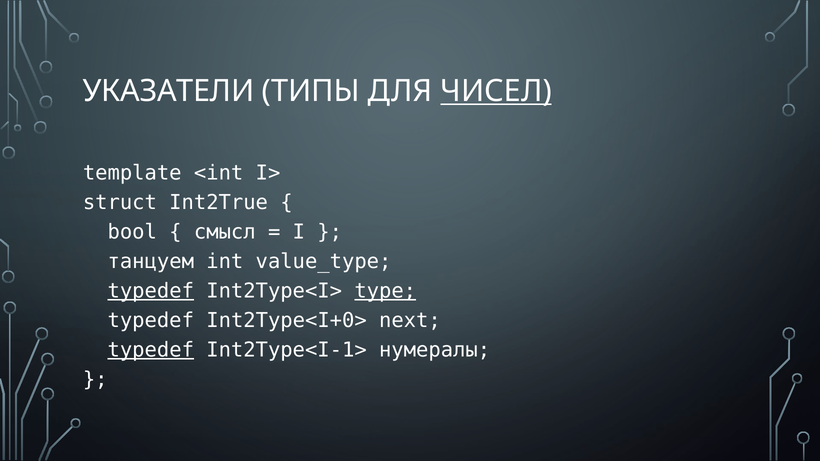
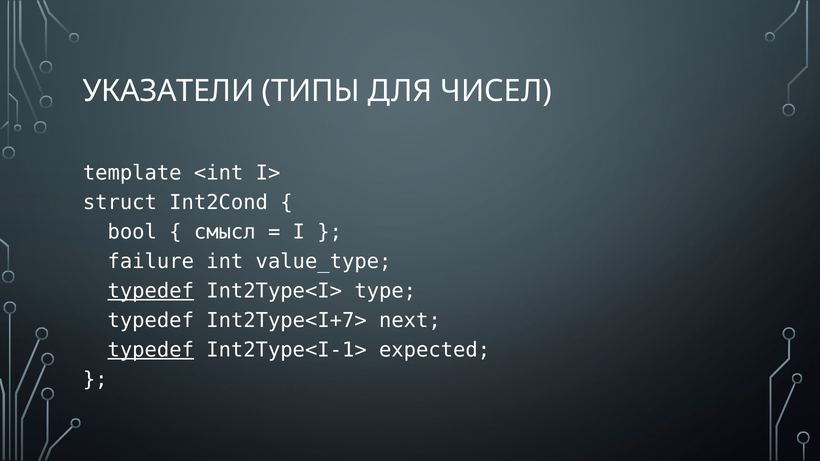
ЧИСЕЛ underline: present -> none
Int2True: Int2True -> Int2Cond
танцуем: танцуем -> failure
type underline: present -> none
Int2Type<I+0>: Int2Type<I+0> -> Int2Type<I+7>
нумералы: нумералы -> expected
